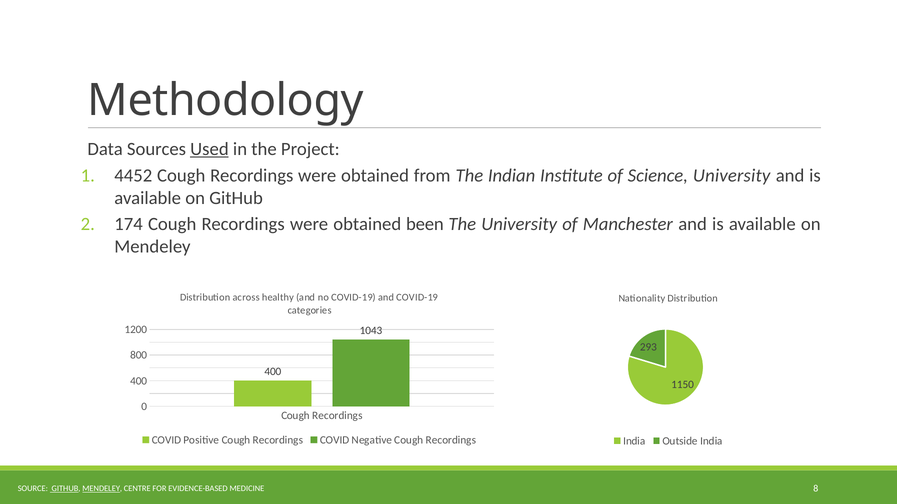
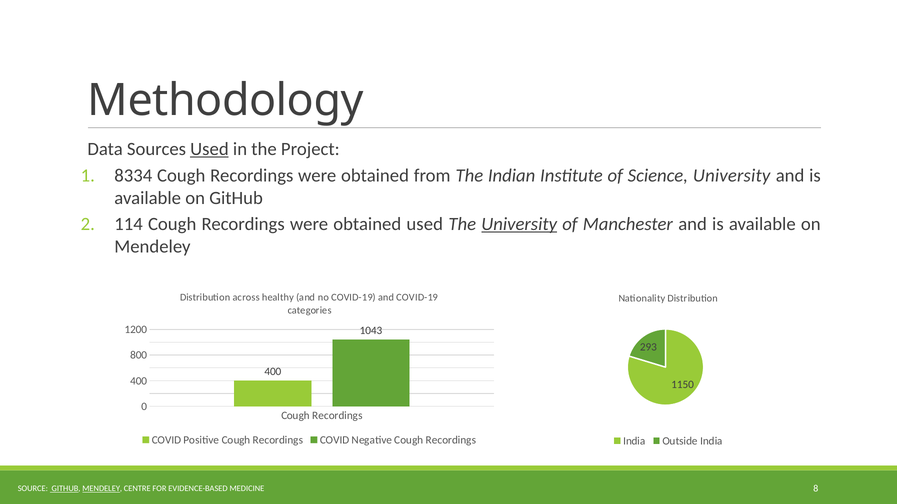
4452: 4452 -> 8334
174: 174 -> 114
obtained been: been -> used
University at (519, 224) underline: none -> present
